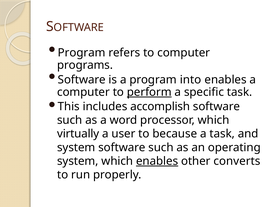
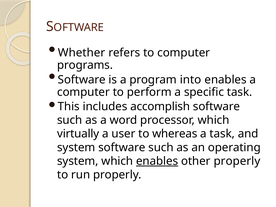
Program at (82, 53): Program -> Whether
perform underline: present -> none
because: because -> whereas
other converts: converts -> properly
